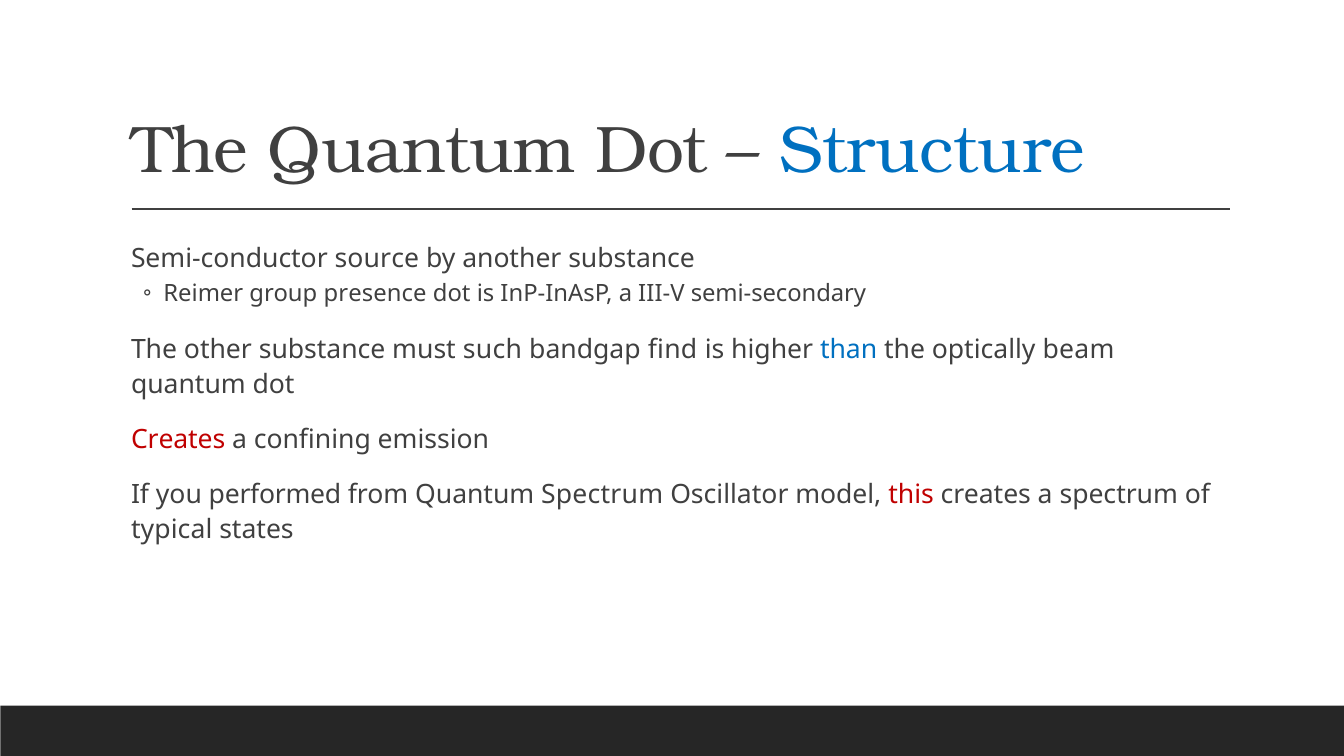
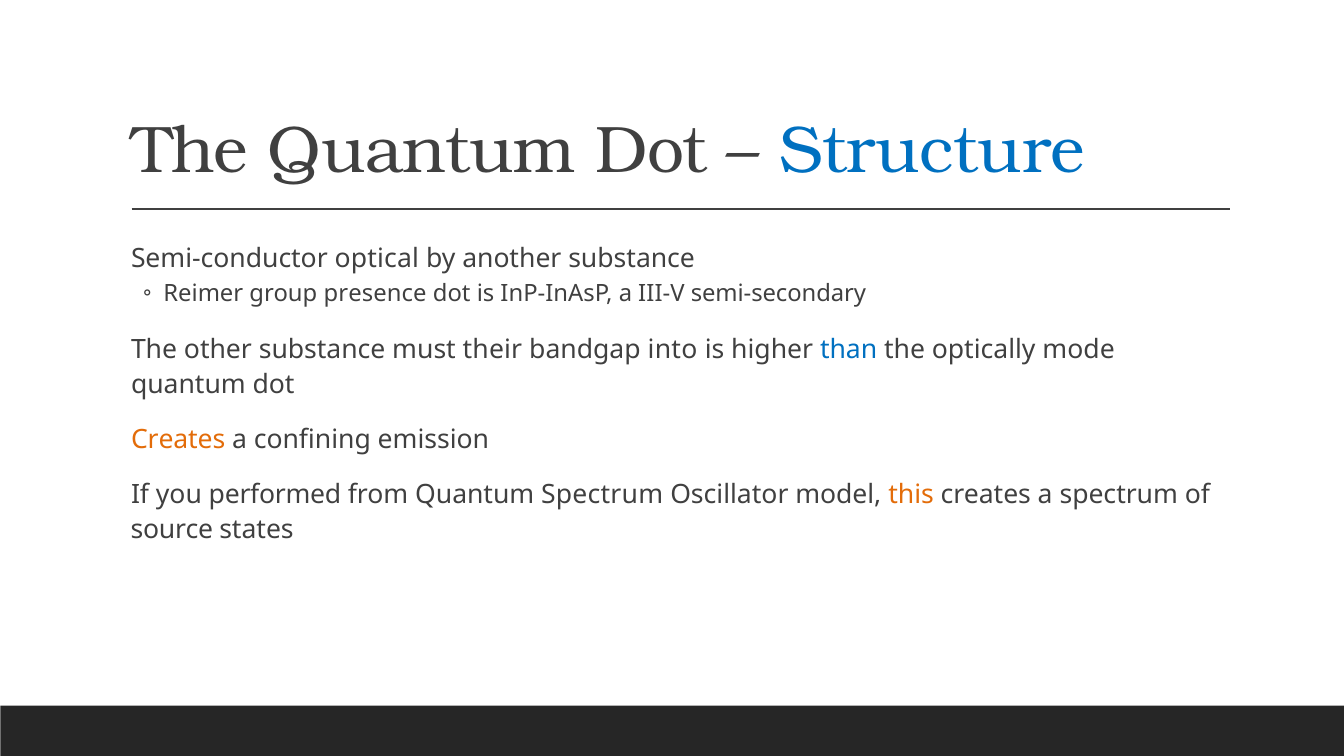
source: source -> optical
such: such -> their
find: find -> into
beam: beam -> mode
Creates at (178, 440) colour: red -> orange
this colour: red -> orange
typical: typical -> source
